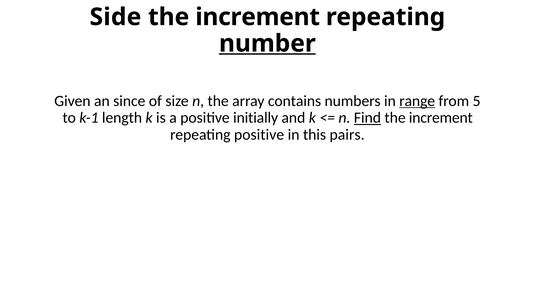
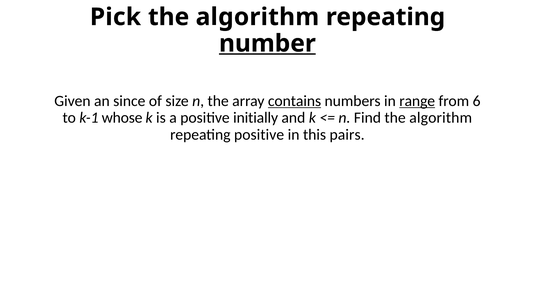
Side: Side -> Pick
increment at (258, 17): increment -> algorithm
contains underline: none -> present
5: 5 -> 6
length: length -> whose
Find underline: present -> none
increment at (441, 118): increment -> algorithm
